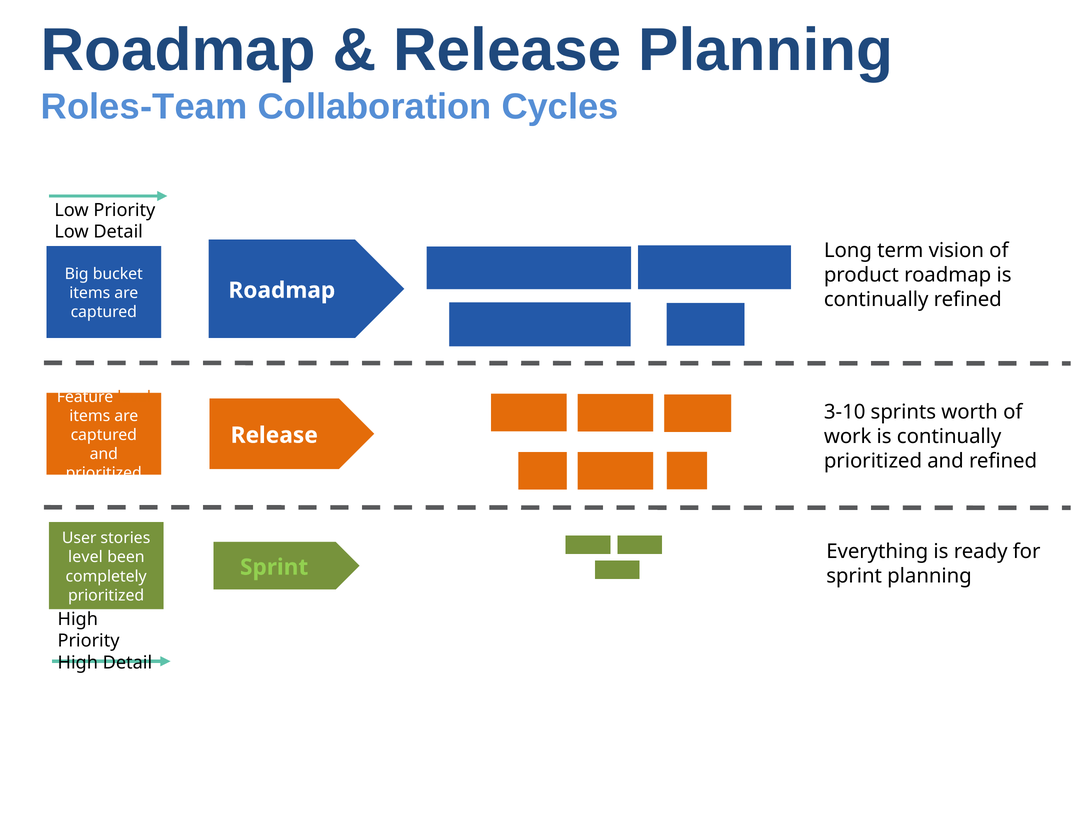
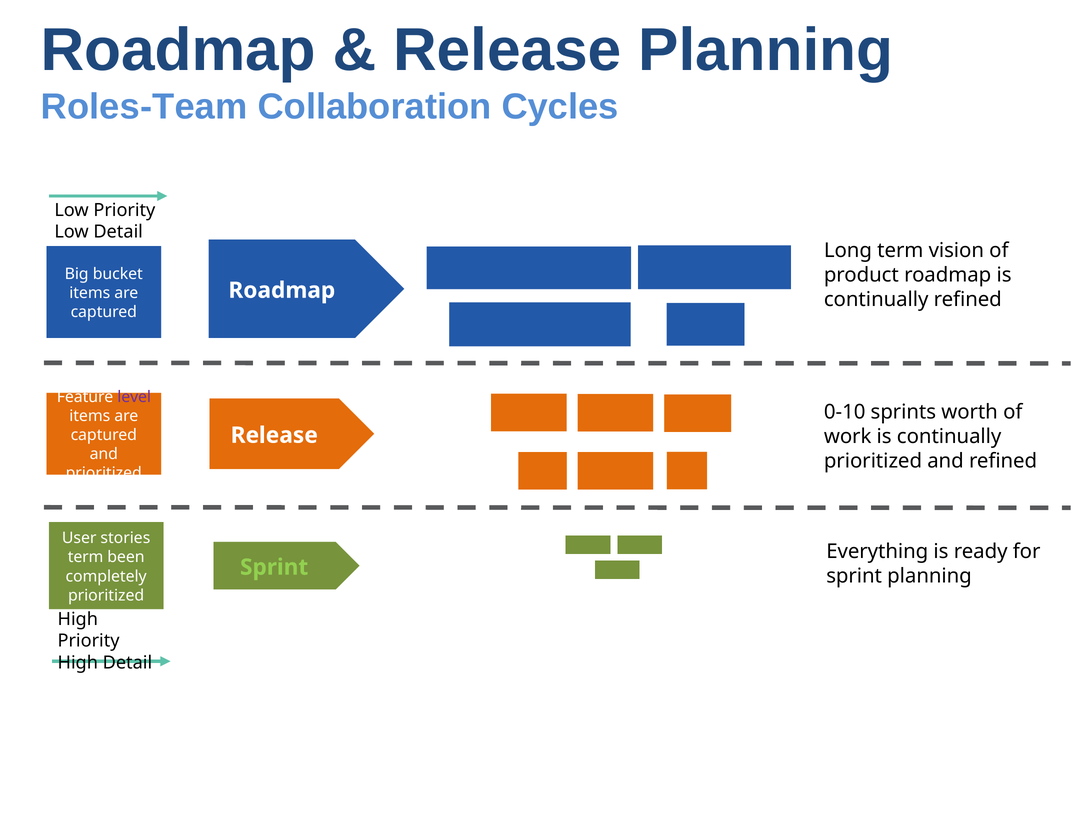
level at (134, 397) colour: orange -> purple
3-10: 3-10 -> 0-10
level at (85, 557): level -> term
